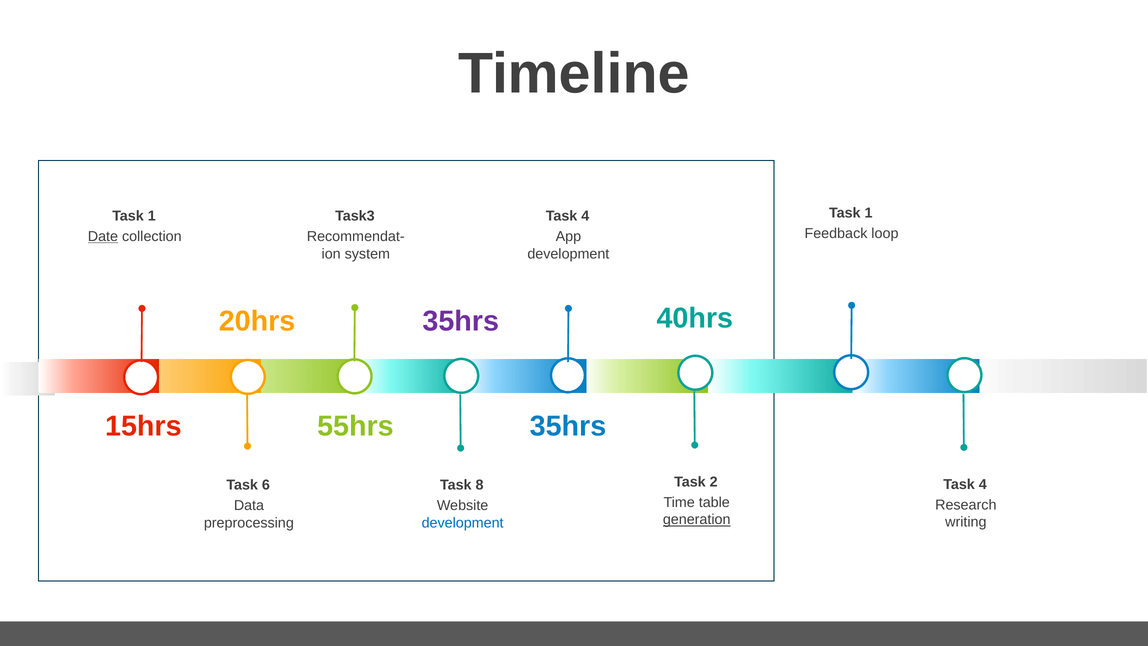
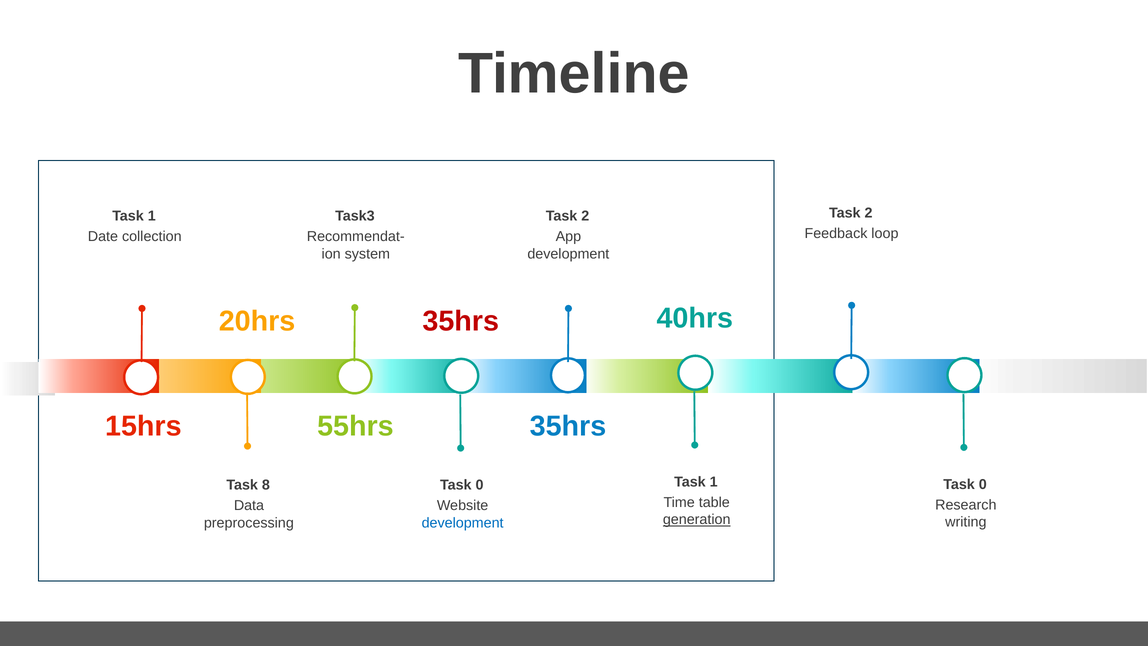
1 at (869, 213): 1 -> 2
4 at (585, 216): 4 -> 2
Date underline: present -> none
35hrs at (461, 321) colour: purple -> red
2 at (714, 482): 2 -> 1
4 at (983, 484): 4 -> 0
6: 6 -> 8
8 at (480, 485): 8 -> 0
